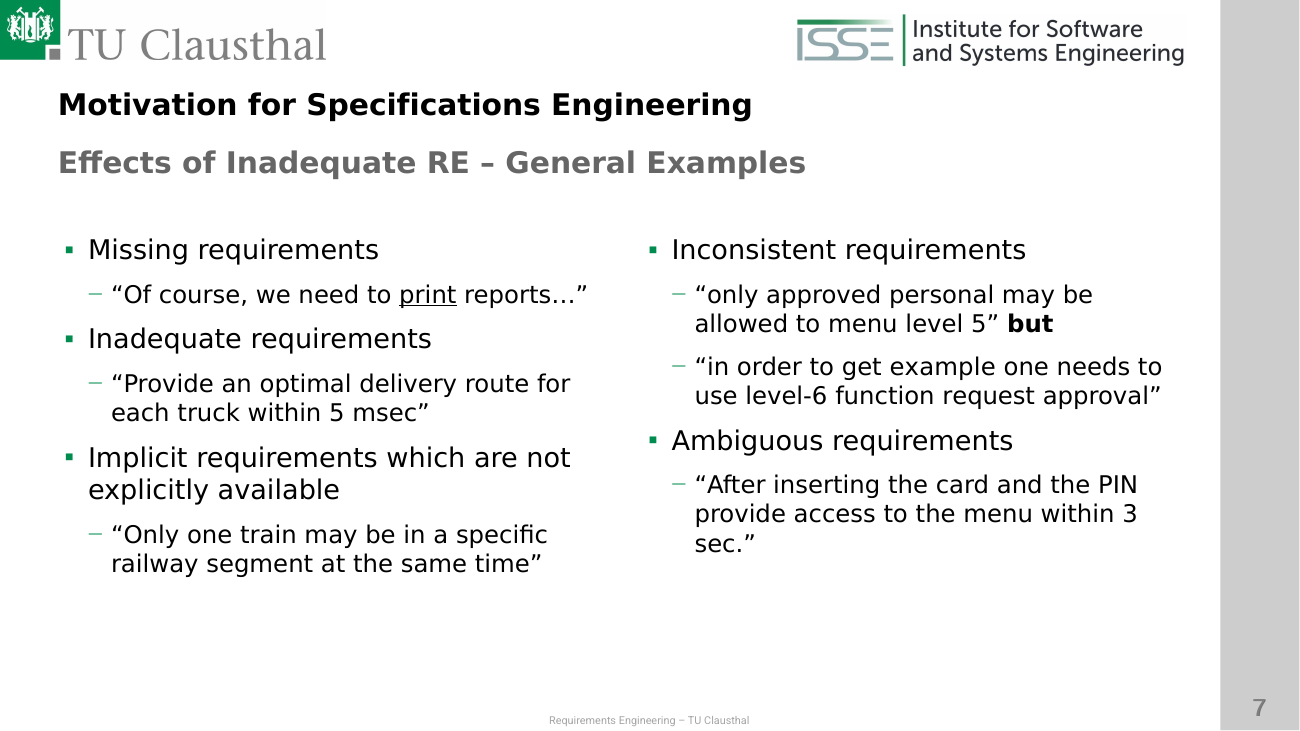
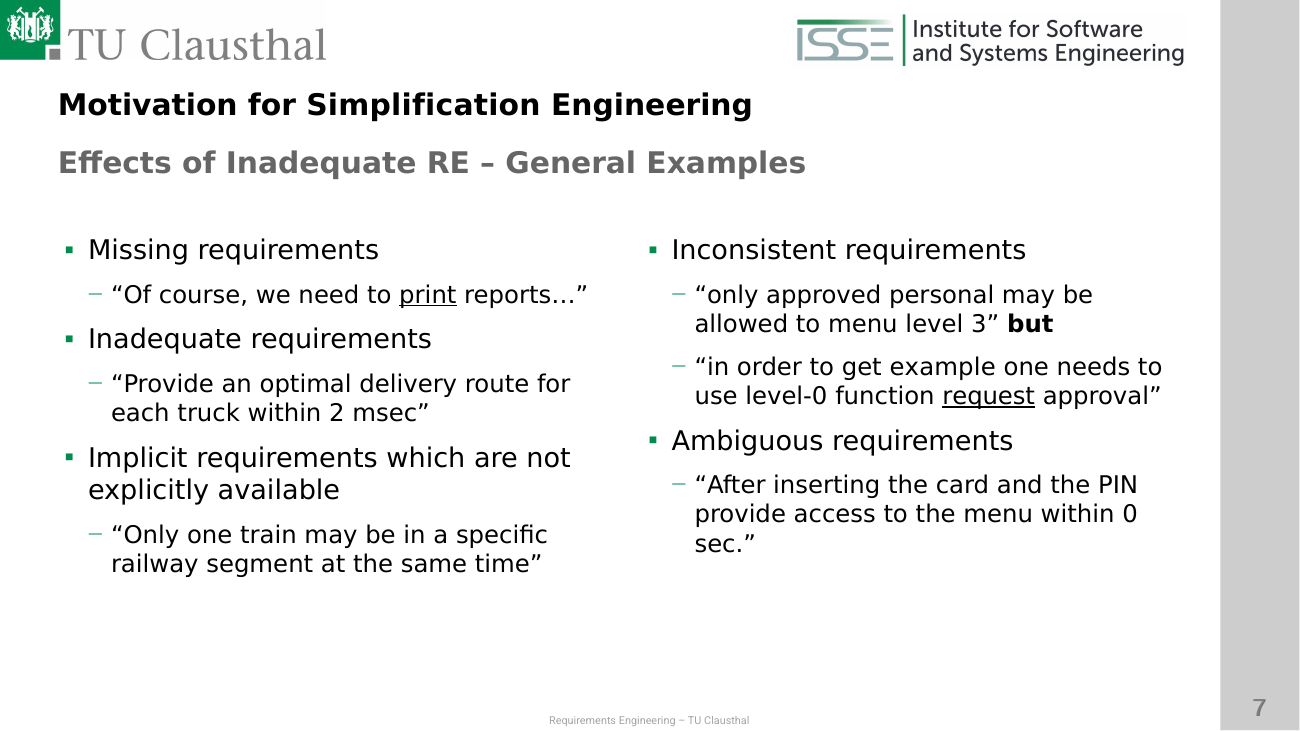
Specifications: Specifications -> Simplification
level 5: 5 -> 3
level-6: level-6 -> level-0
request underline: none -> present
within 5: 5 -> 2
3: 3 -> 0
